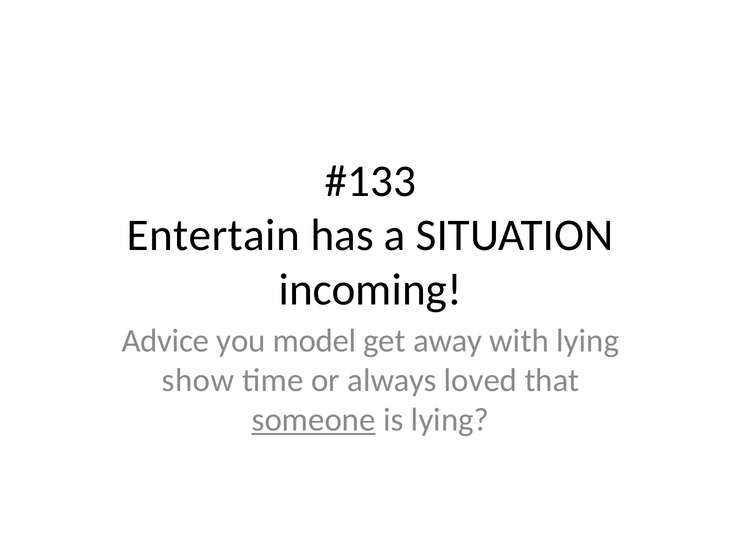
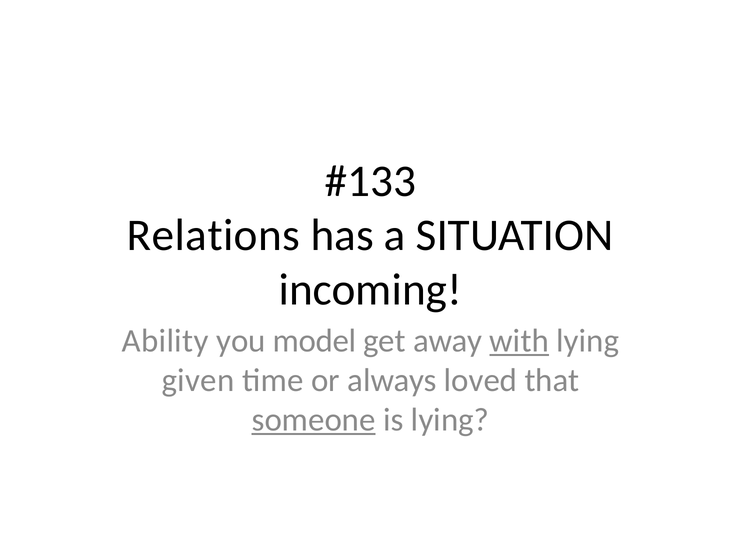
Entertain: Entertain -> Relations
Advice: Advice -> Ability
with underline: none -> present
show: show -> given
